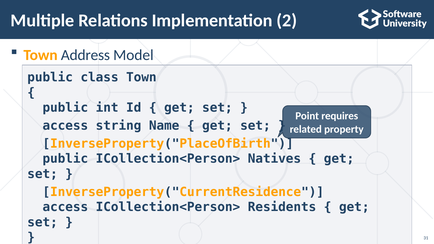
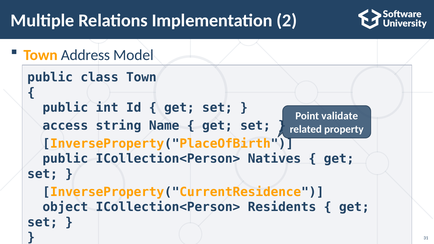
requires: requires -> validate
access at (65, 207): access -> object
